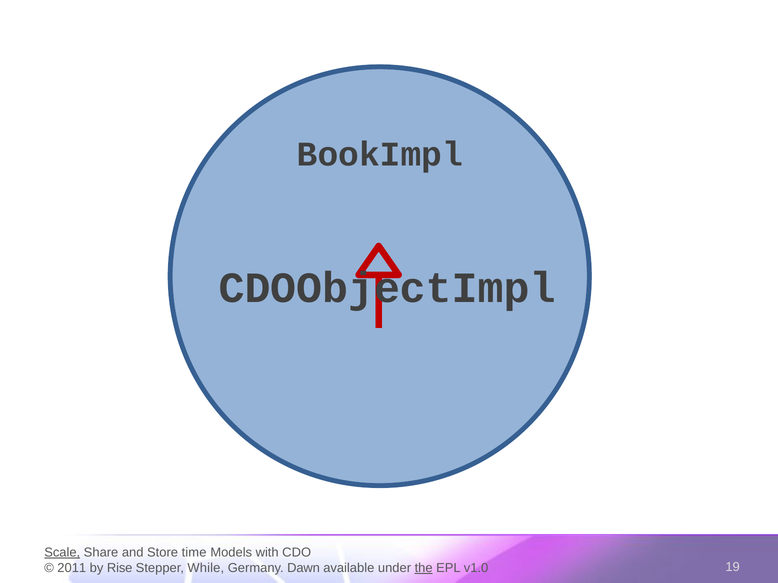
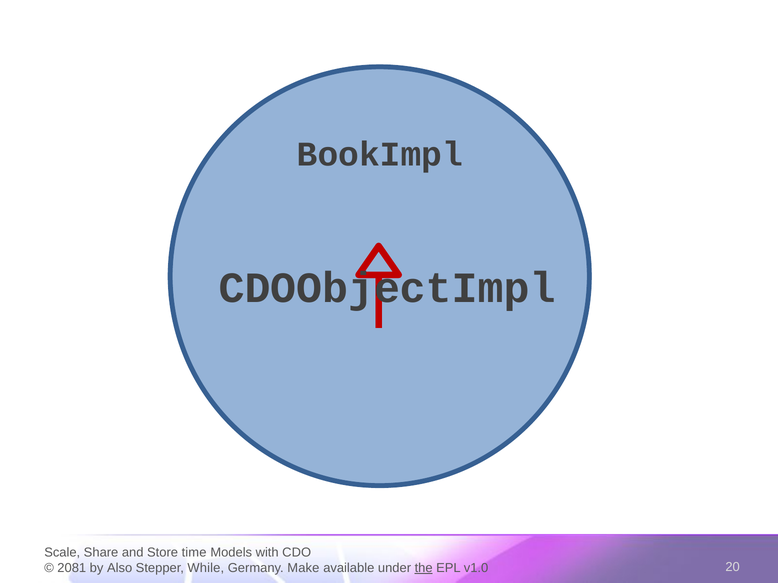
Scale underline: present -> none
2011: 2011 -> 2081
Rise: Rise -> Also
Dawn: Dawn -> Make
19: 19 -> 20
